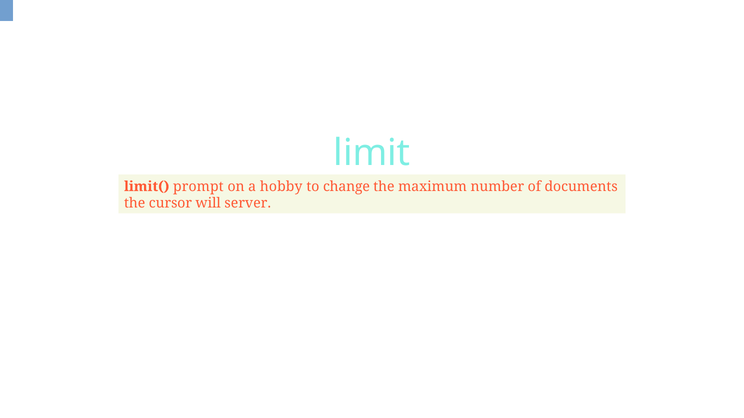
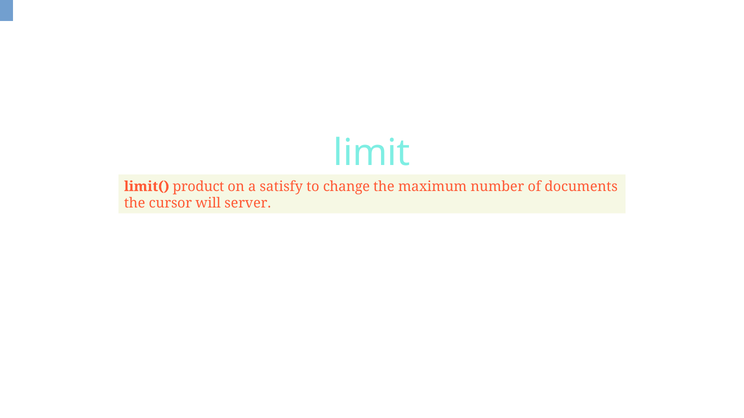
prompt: prompt -> product
hobby: hobby -> satisfy
